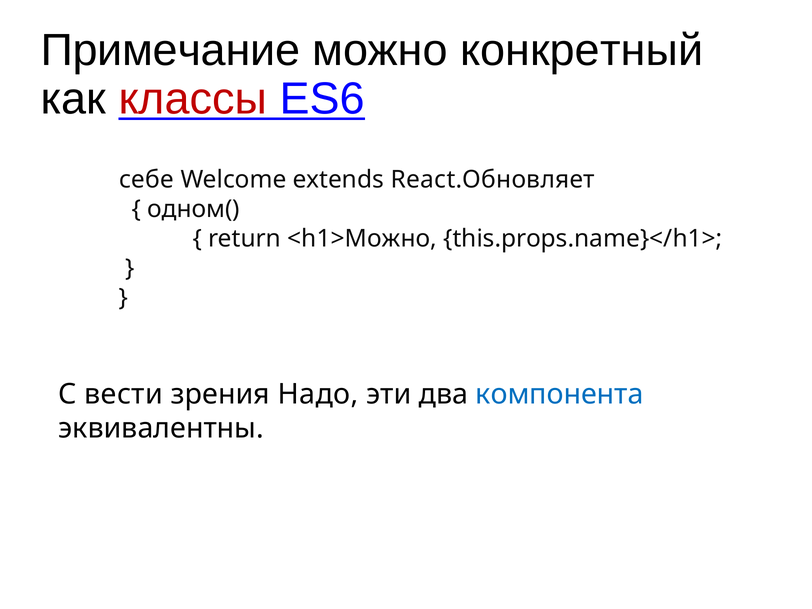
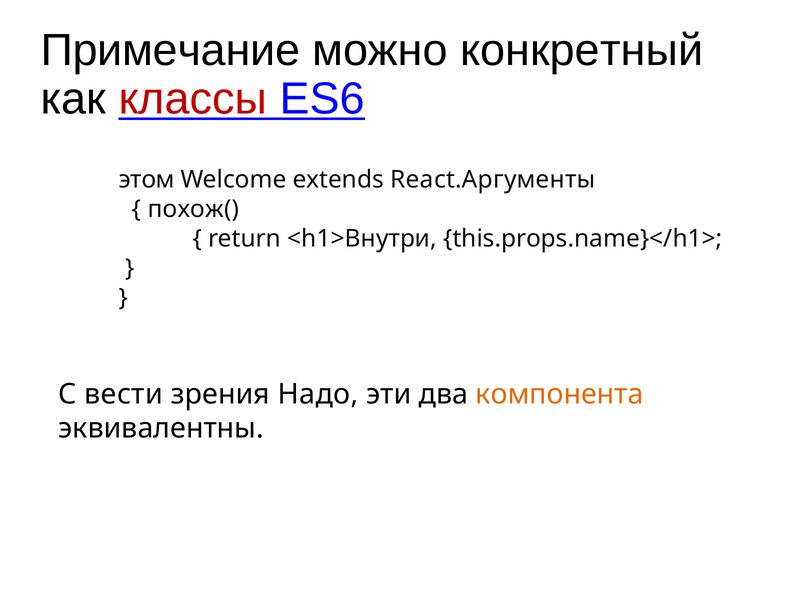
себе: себе -> этом
React.Обновляет: React.Обновляет -> React.Аргументы
одном(: одном( -> похож(
<h1>Можно: <h1>Можно -> <h1>Внутри
компонента colour: blue -> orange
